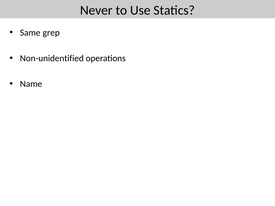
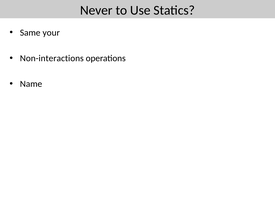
grep: grep -> your
Non-unidentified: Non-unidentified -> Non-interactions
